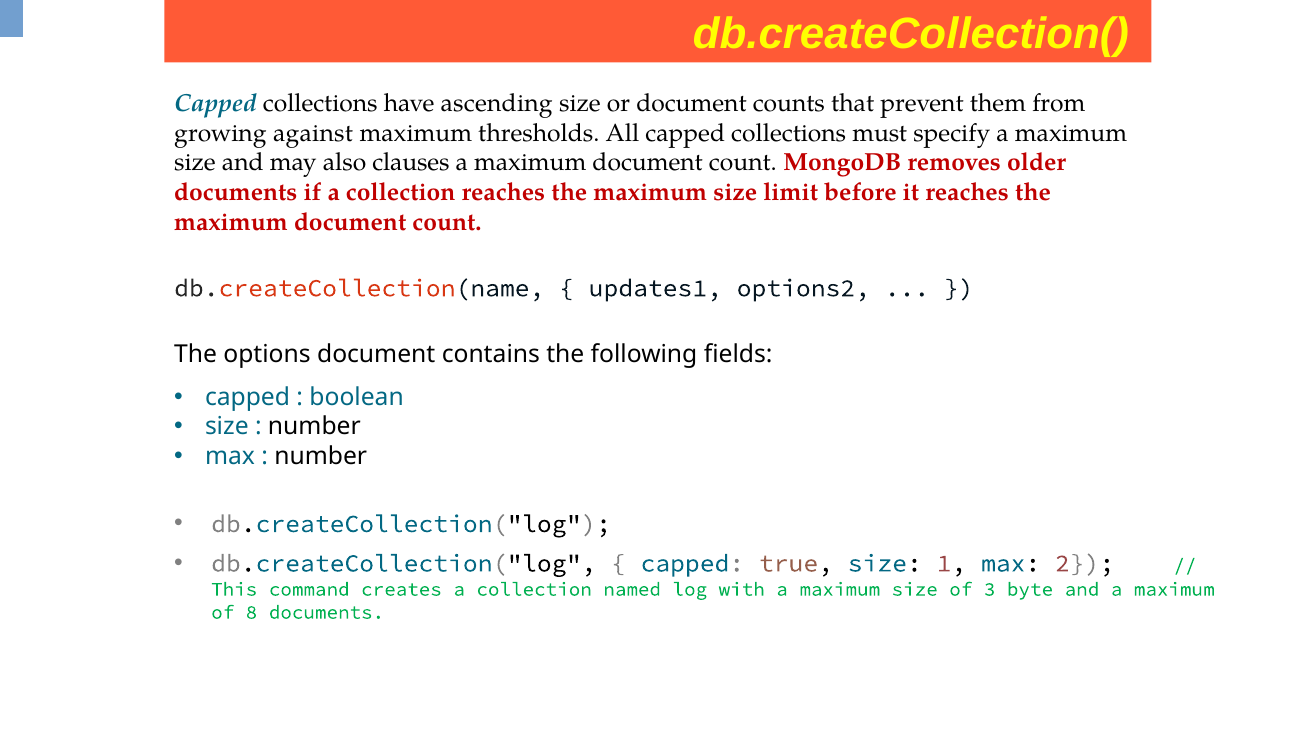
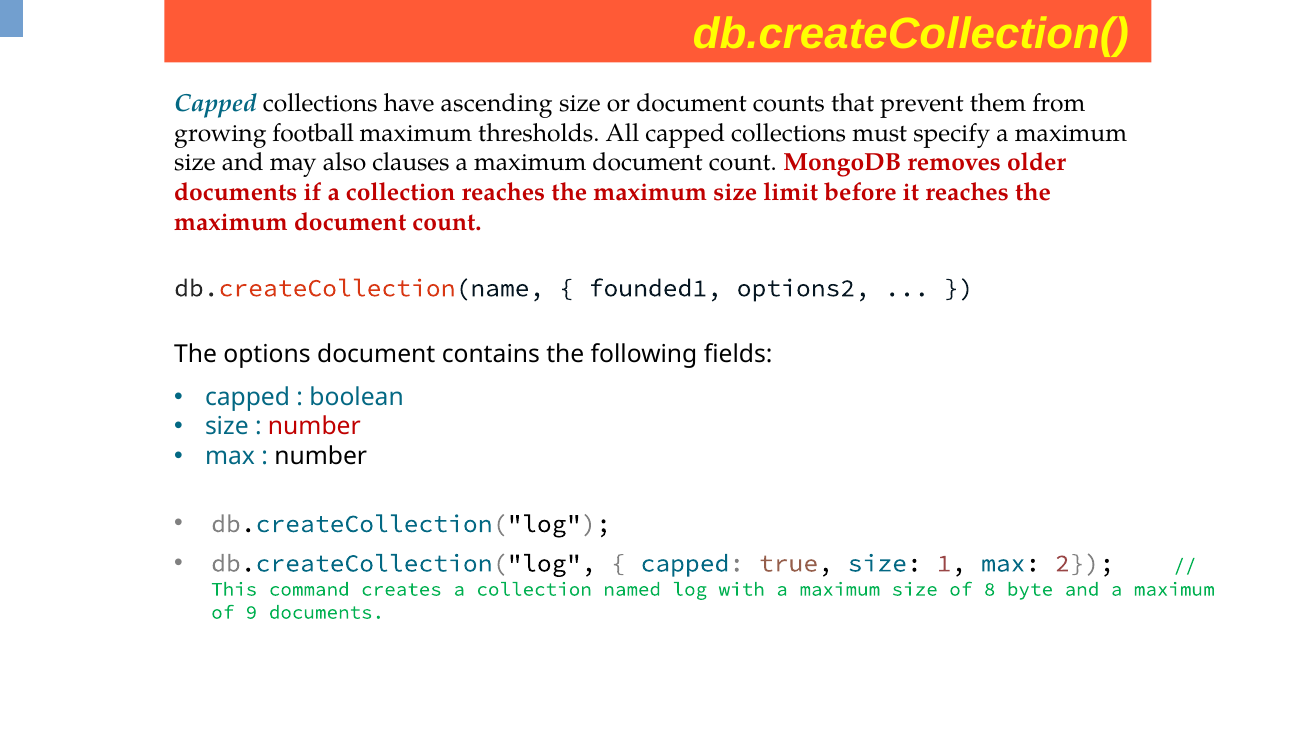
against: against -> football
updates1: updates1 -> founded1
number at (314, 427) colour: black -> red
3: 3 -> 8
8: 8 -> 9
